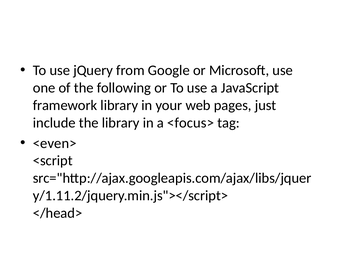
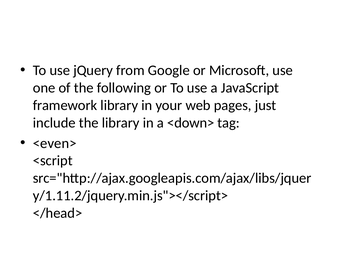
<focus>: <focus> -> <down>
